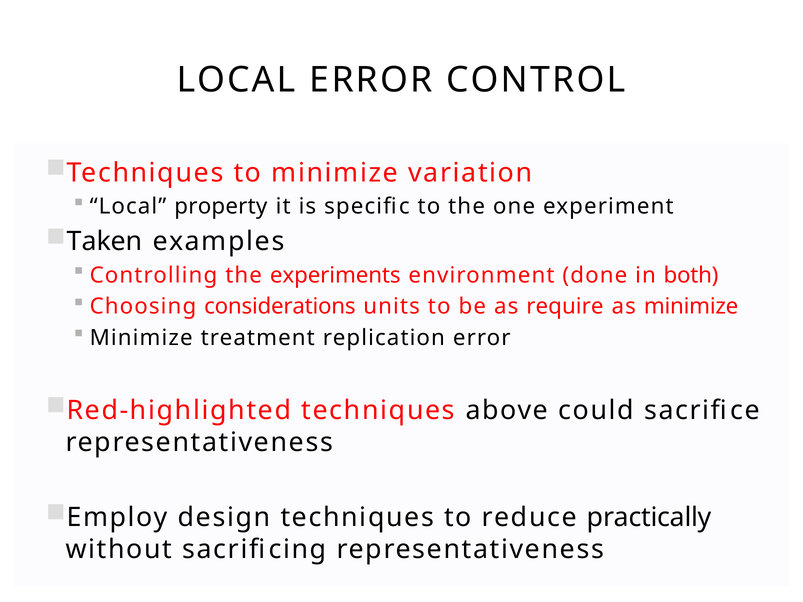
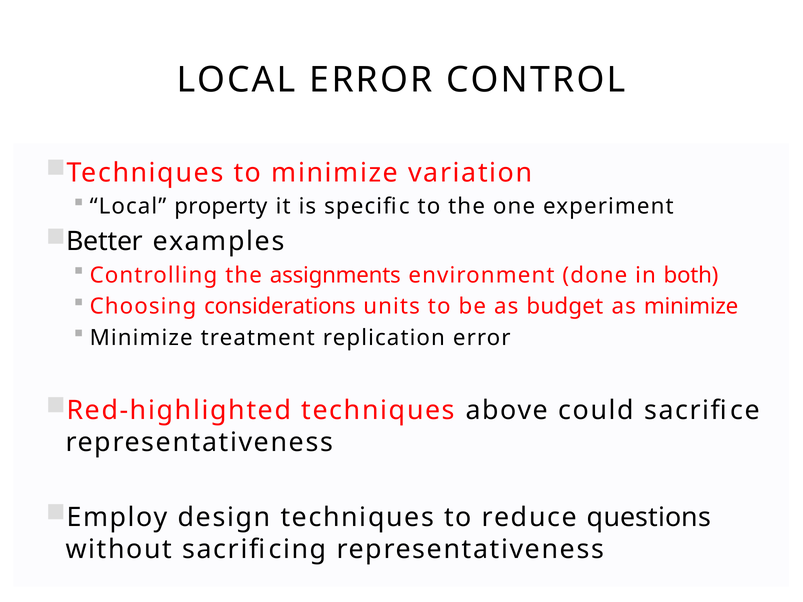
Taken: Taken -> Better
experiments: experiments -> assignments
require: require -> budget
practically: practically -> questions
